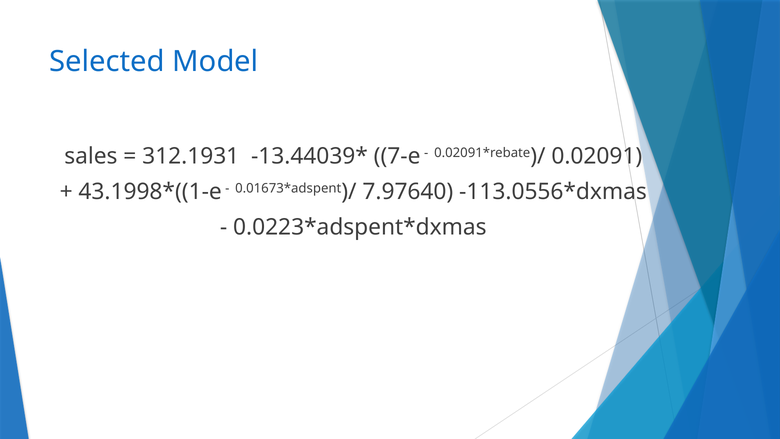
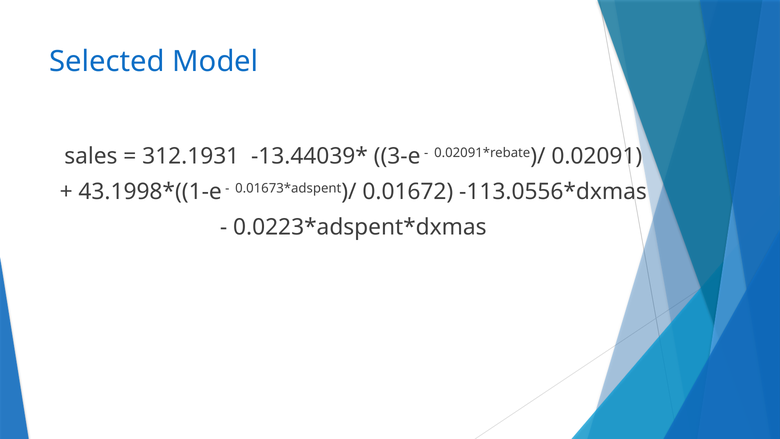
7-e: 7-e -> 3-e
7.97640: 7.97640 -> 0.01672
